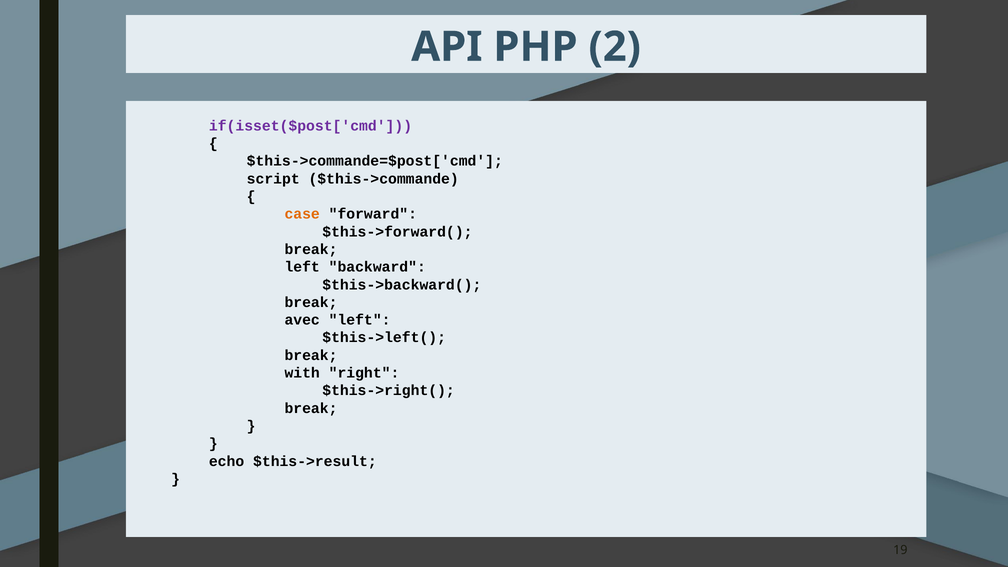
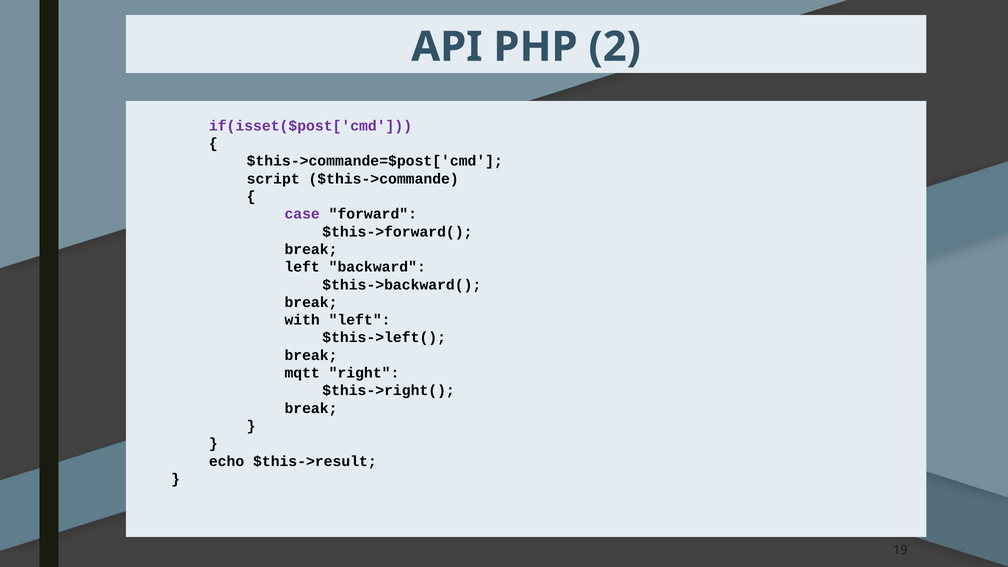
case colour: orange -> purple
avec: avec -> with
with: with -> mqtt
